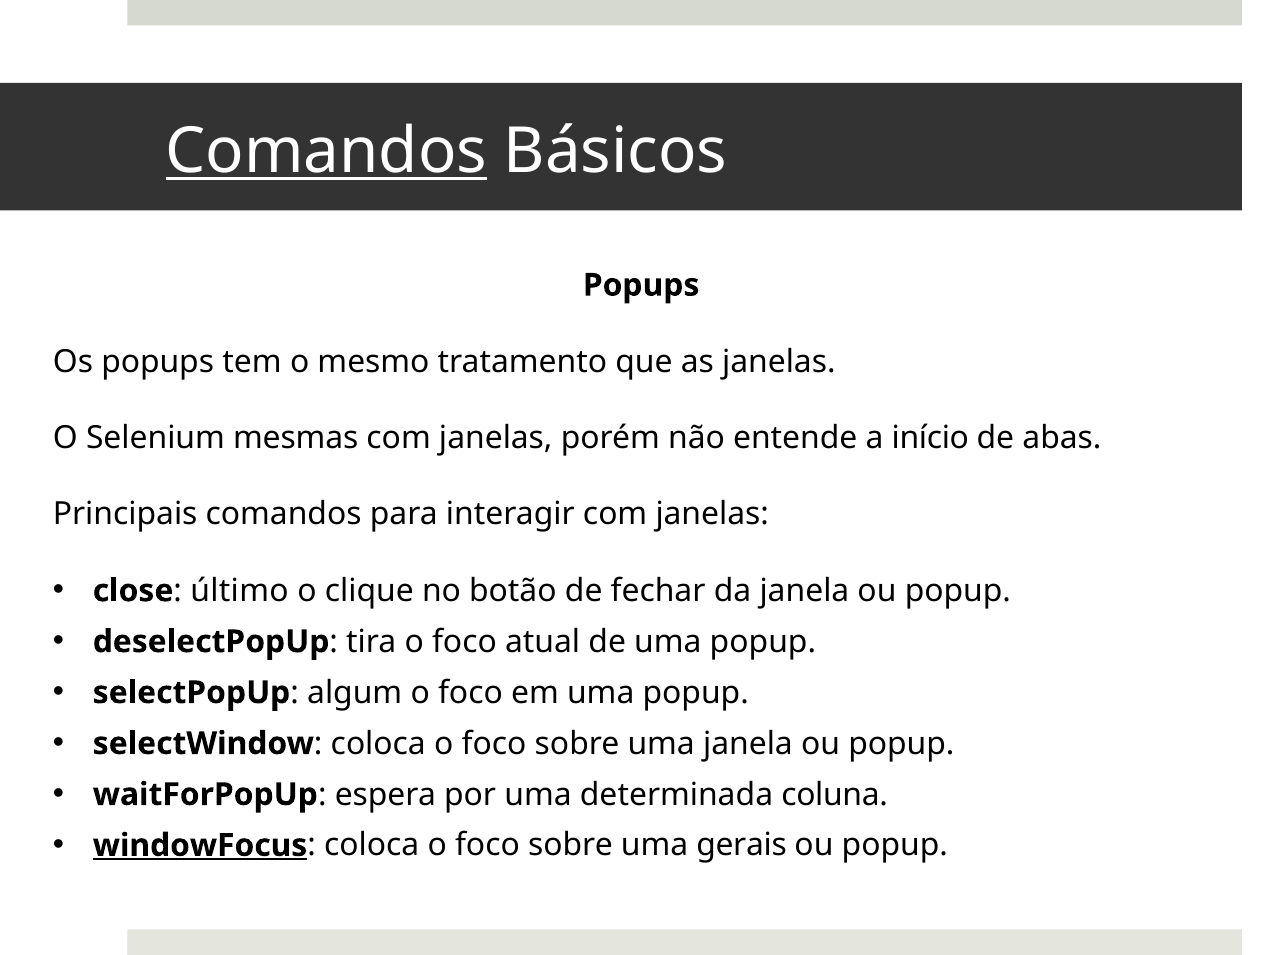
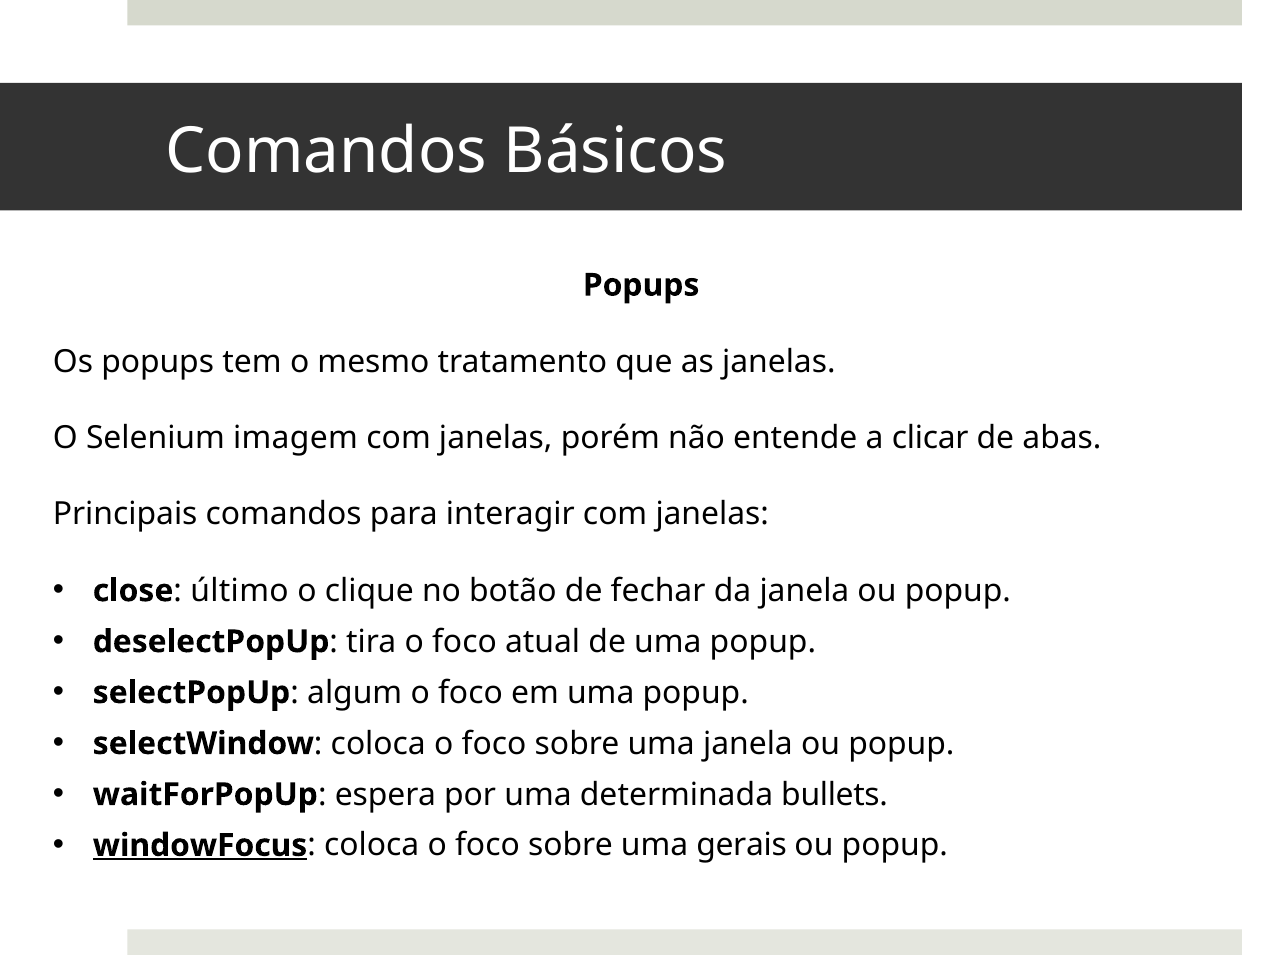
Comandos at (326, 151) underline: present -> none
mesmas: mesmas -> imagem
início: início -> clicar
coluna: coluna -> bullets
